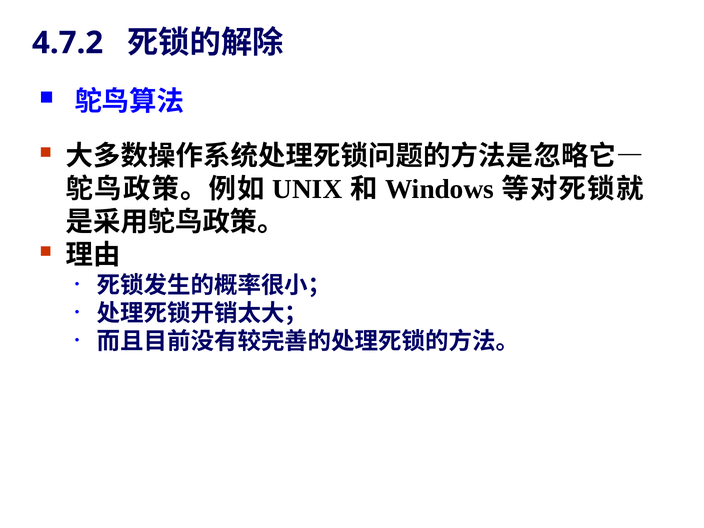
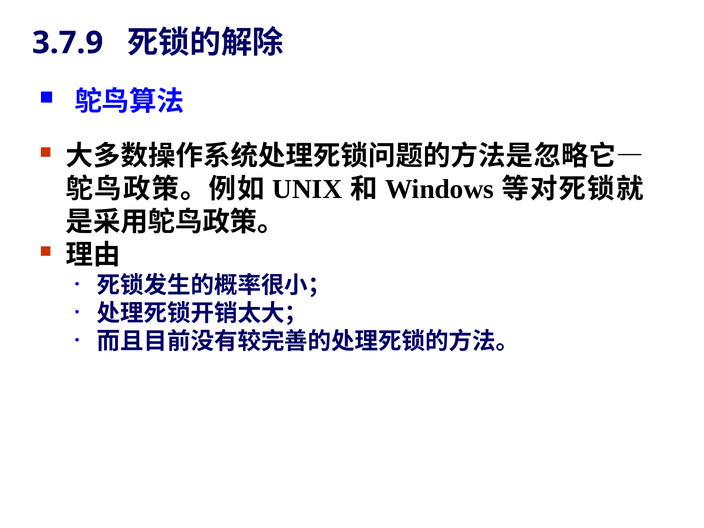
4.7.2: 4.7.2 -> 3.7.9
